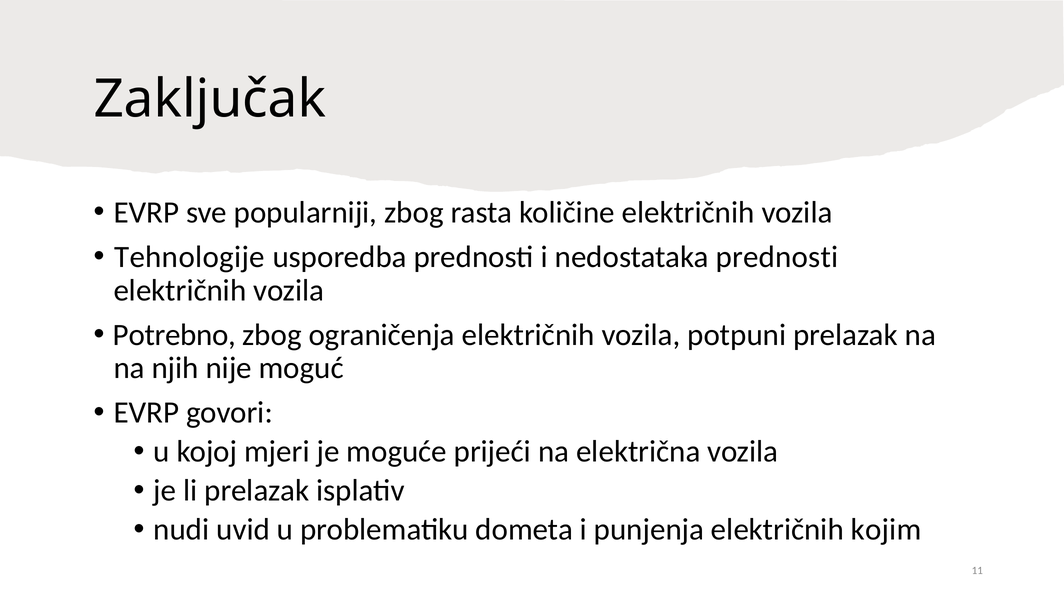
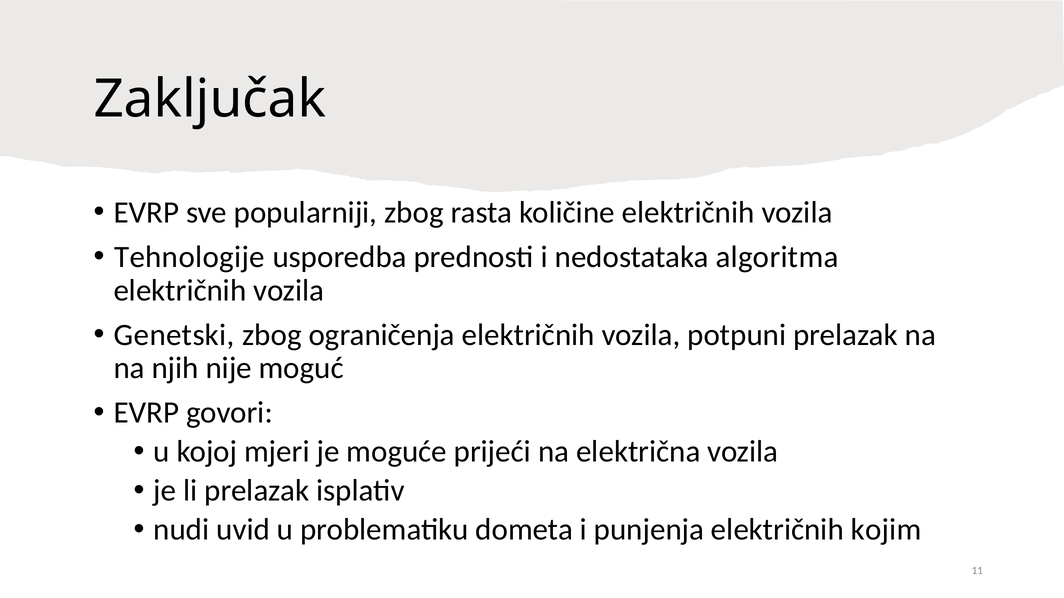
nedostataka prednosti: prednosti -> algoritma
Potrebno: Potrebno -> Genetski
